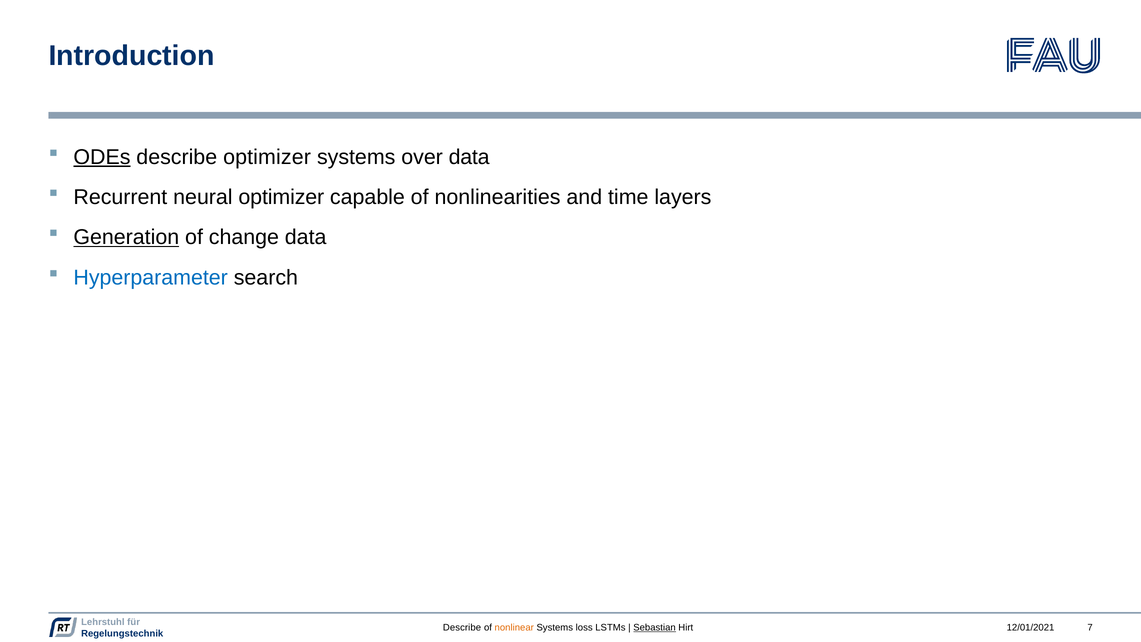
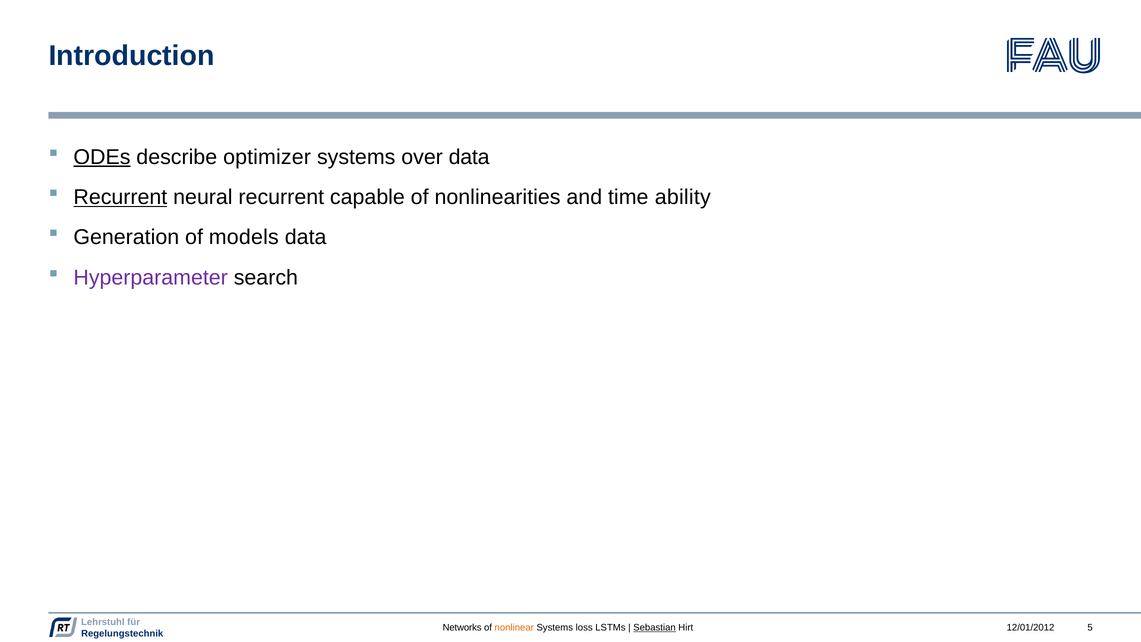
Recurrent at (120, 197) underline: none -> present
neural optimizer: optimizer -> recurrent
layers: layers -> ability
Generation underline: present -> none
change: change -> models
Hyperparameter colour: blue -> purple
Describe at (462, 627): Describe -> Networks
12/01/2021: 12/01/2021 -> 12/01/2012
7: 7 -> 5
